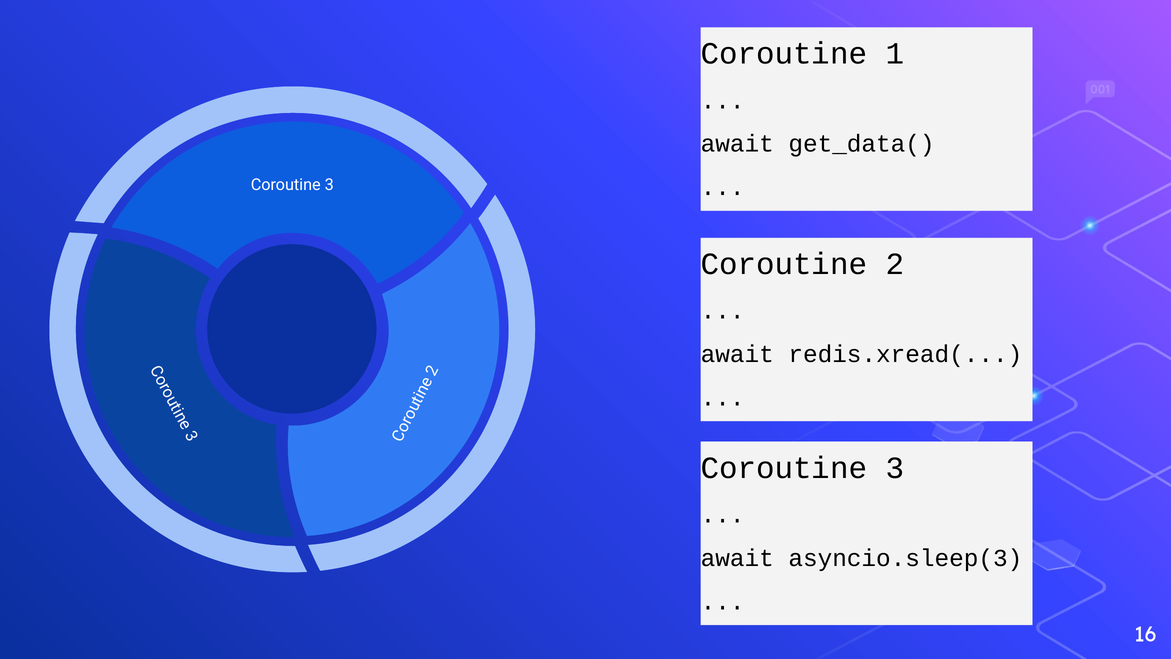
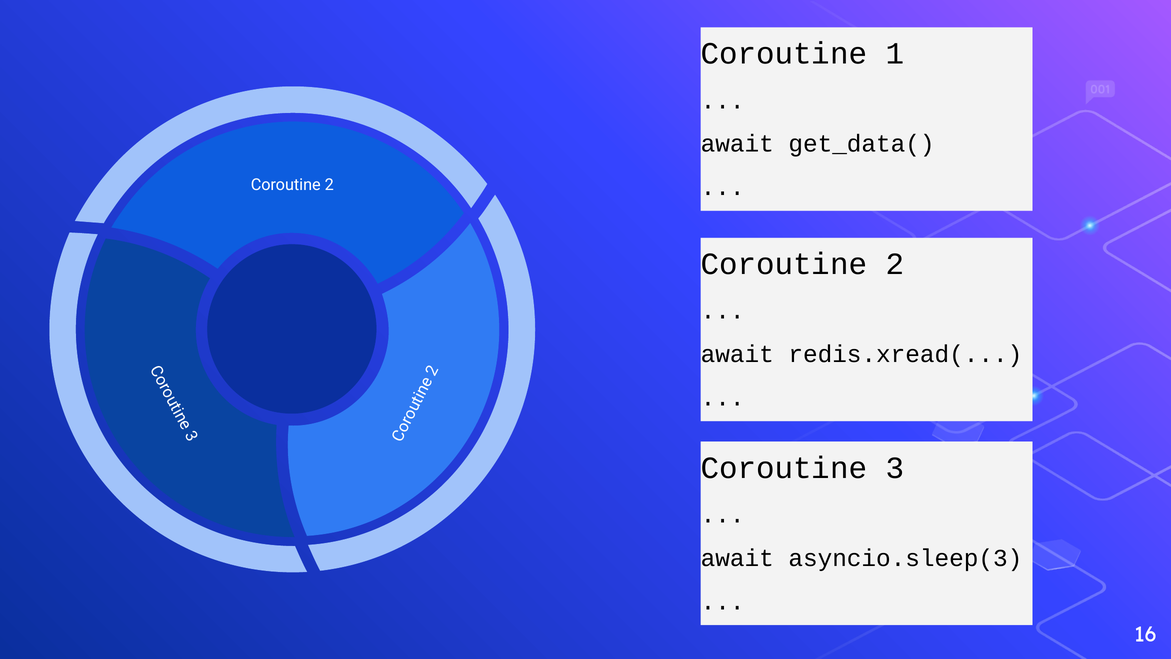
3 at (329, 185): 3 -> 2
